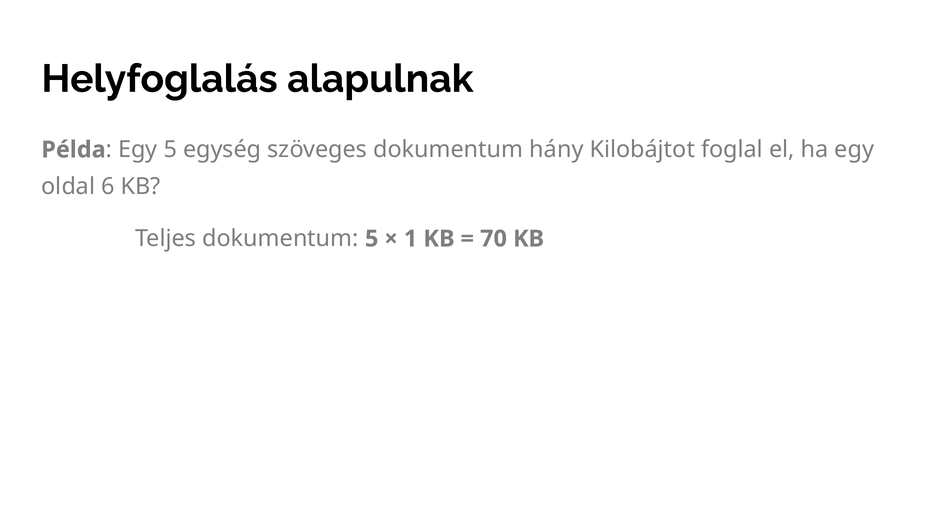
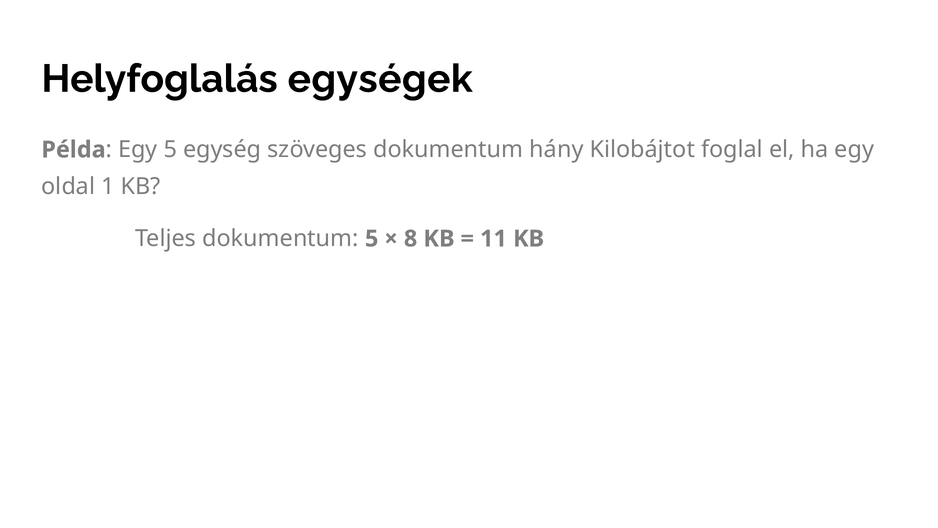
alapulnak: alapulnak -> egységek
6: 6 -> 1
1: 1 -> 8
70: 70 -> 11
